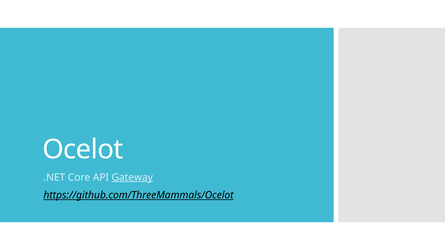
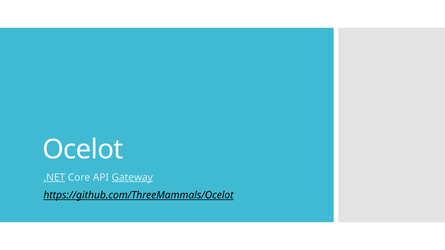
.NET underline: none -> present
